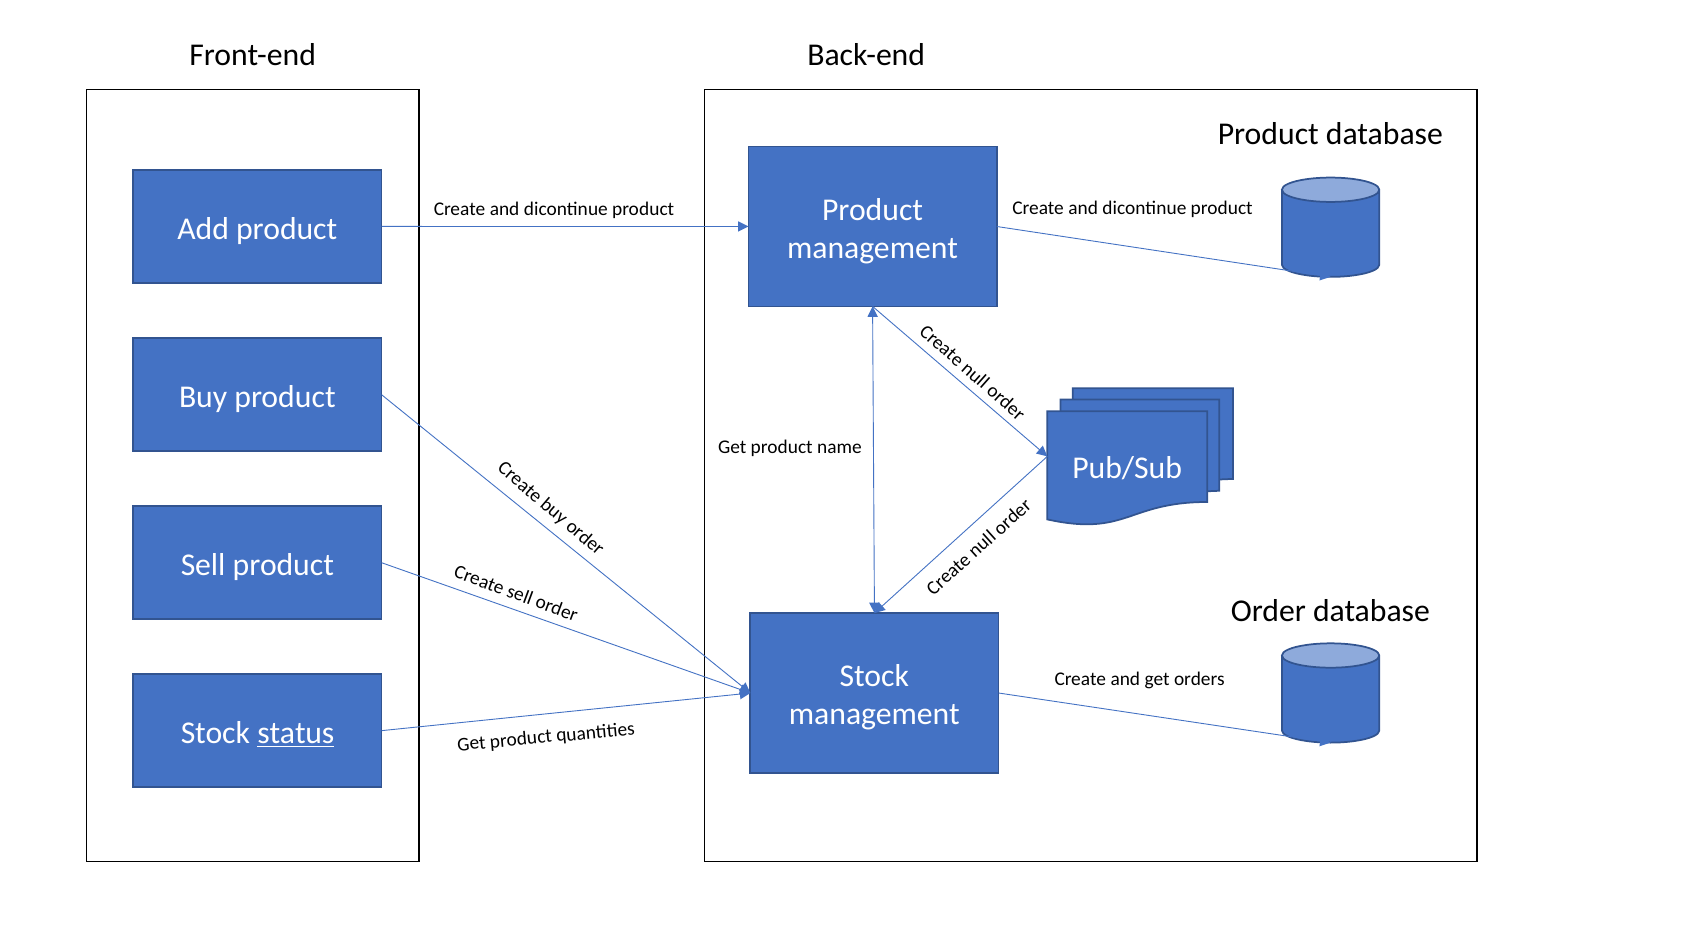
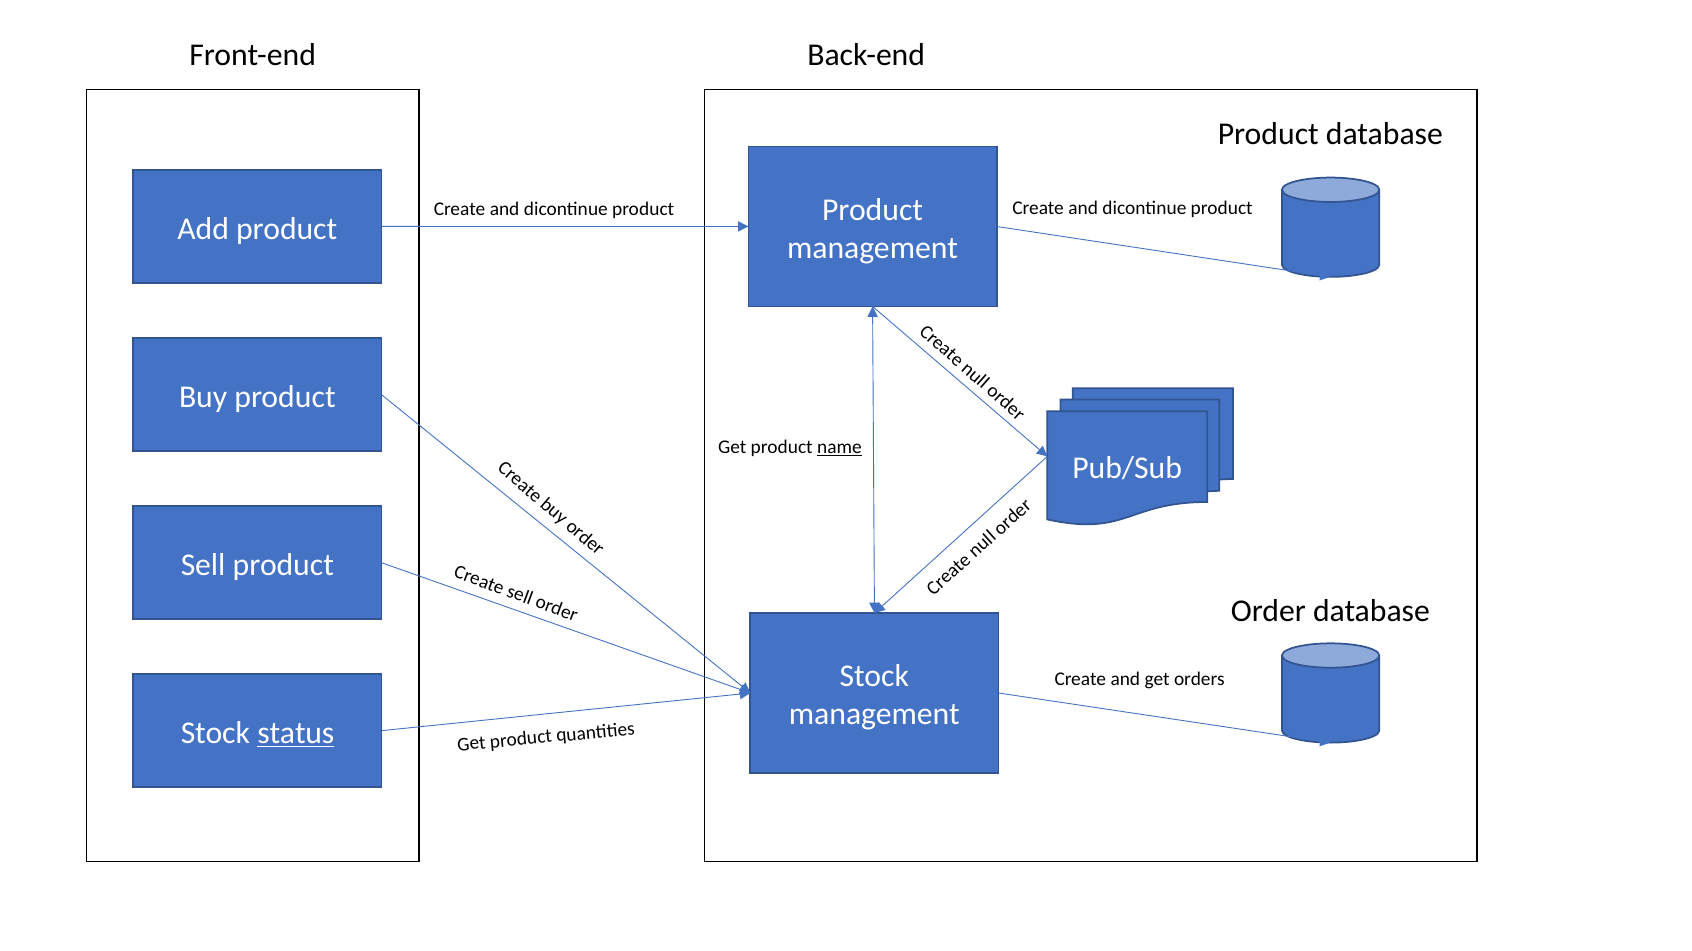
name underline: none -> present
